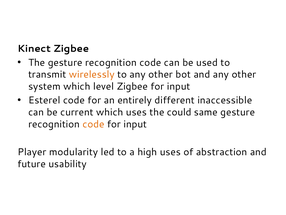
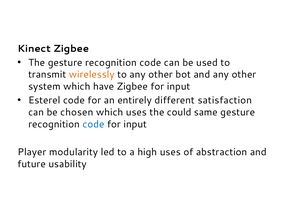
level: level -> have
inaccessible: inaccessible -> satisfaction
current: current -> chosen
code at (93, 124) colour: orange -> blue
